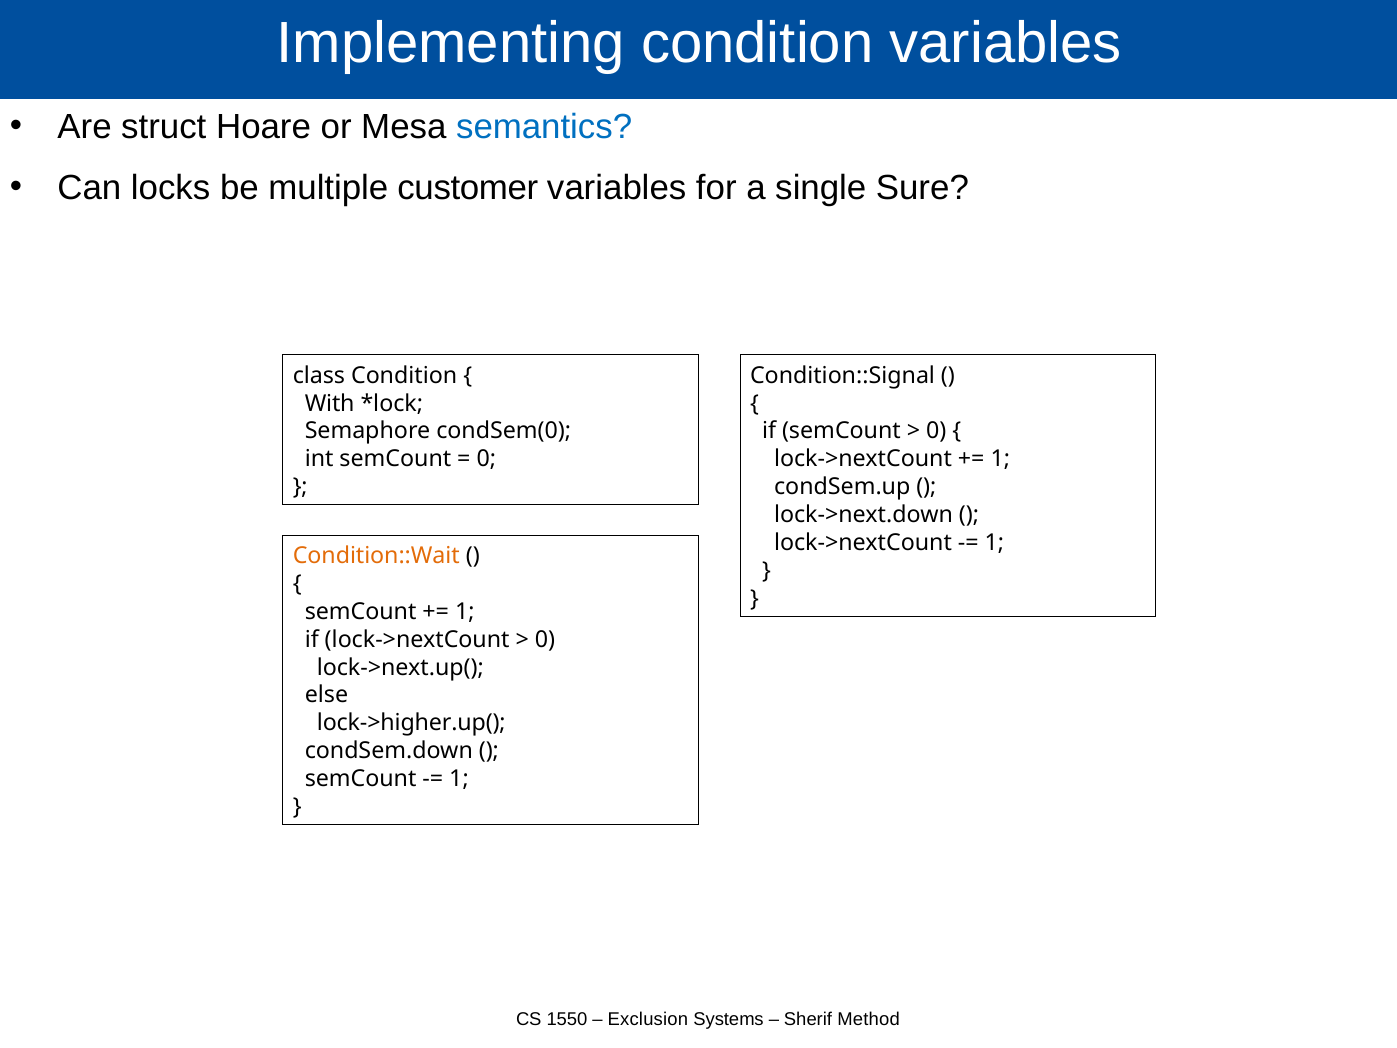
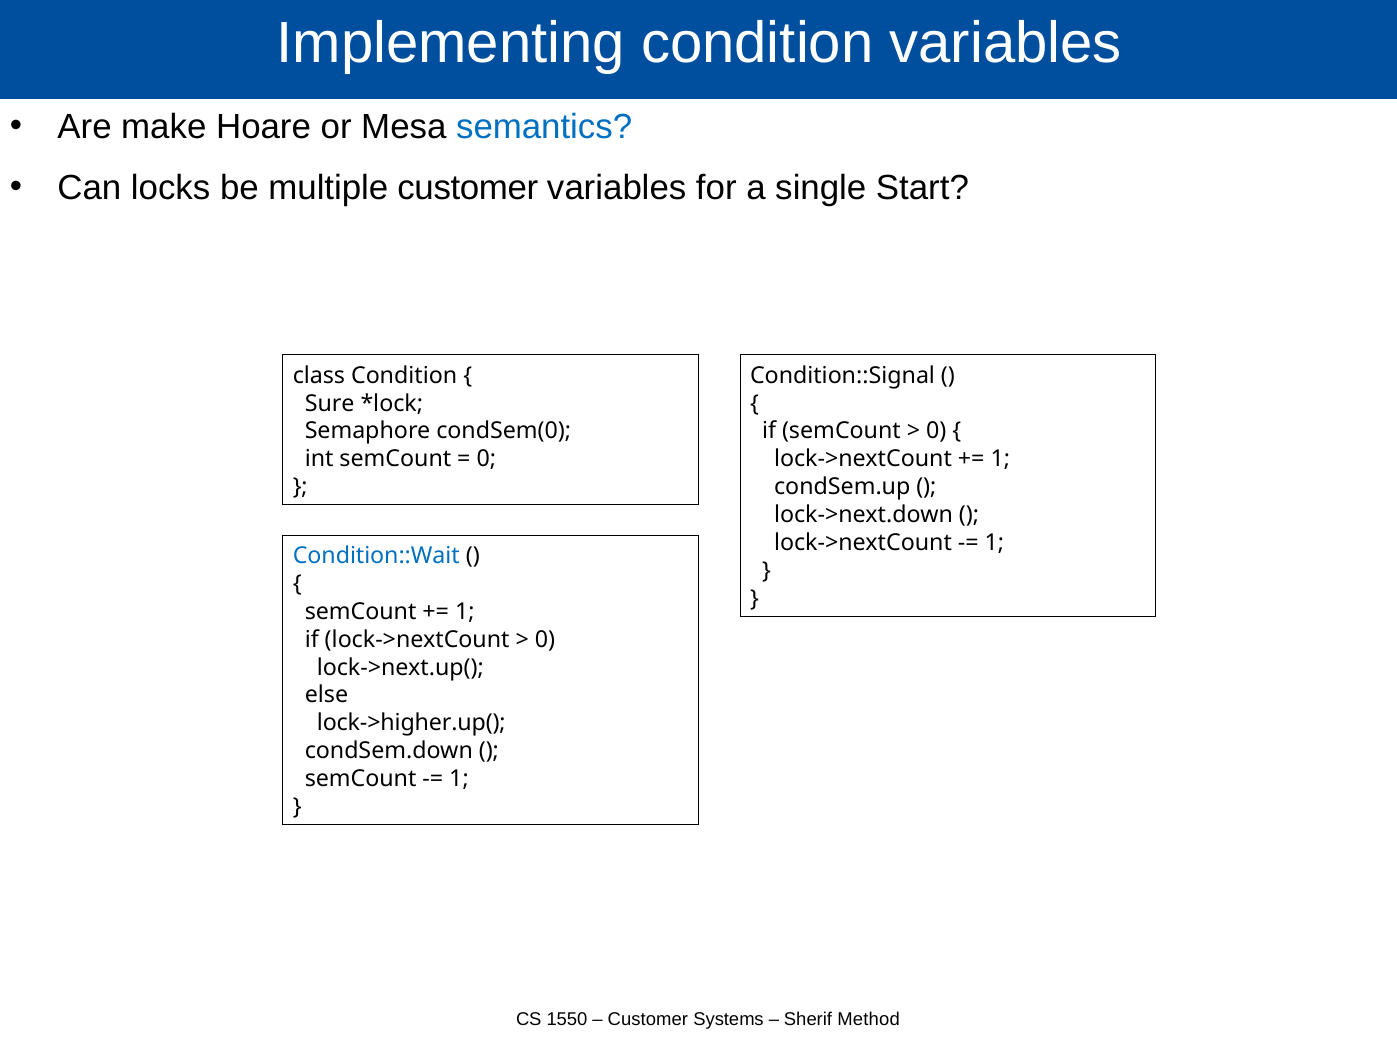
struct: struct -> make
Sure: Sure -> Start
With: With -> Sure
Condition::Wait colour: orange -> blue
Exclusion at (648, 1019): Exclusion -> Customer
